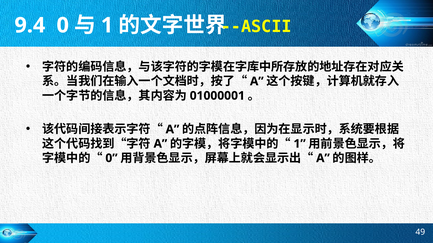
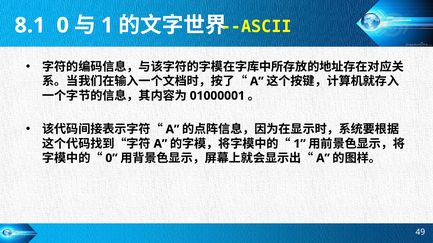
9.4: 9.4 -> 8.1
